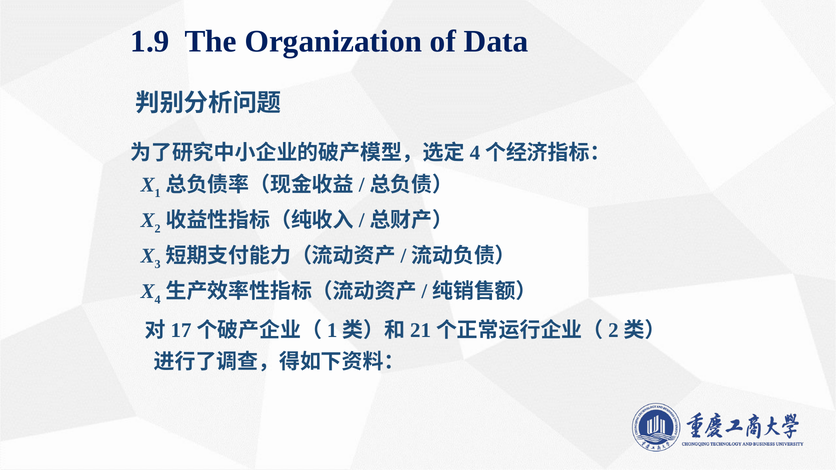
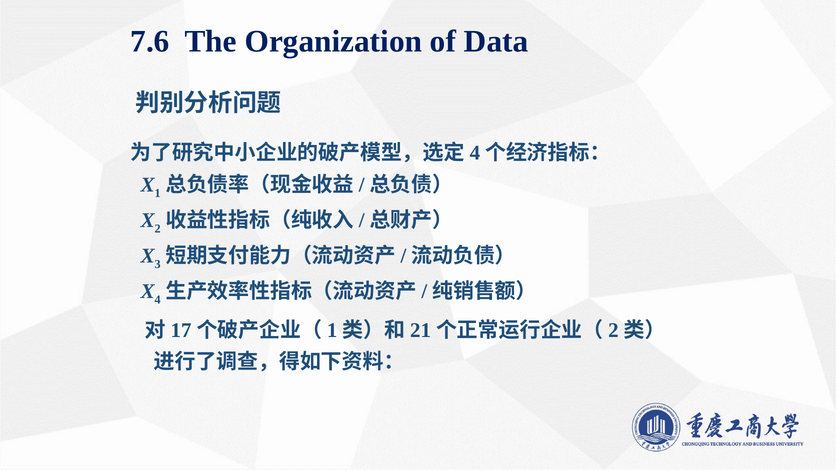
1.9: 1.9 -> 7.6
